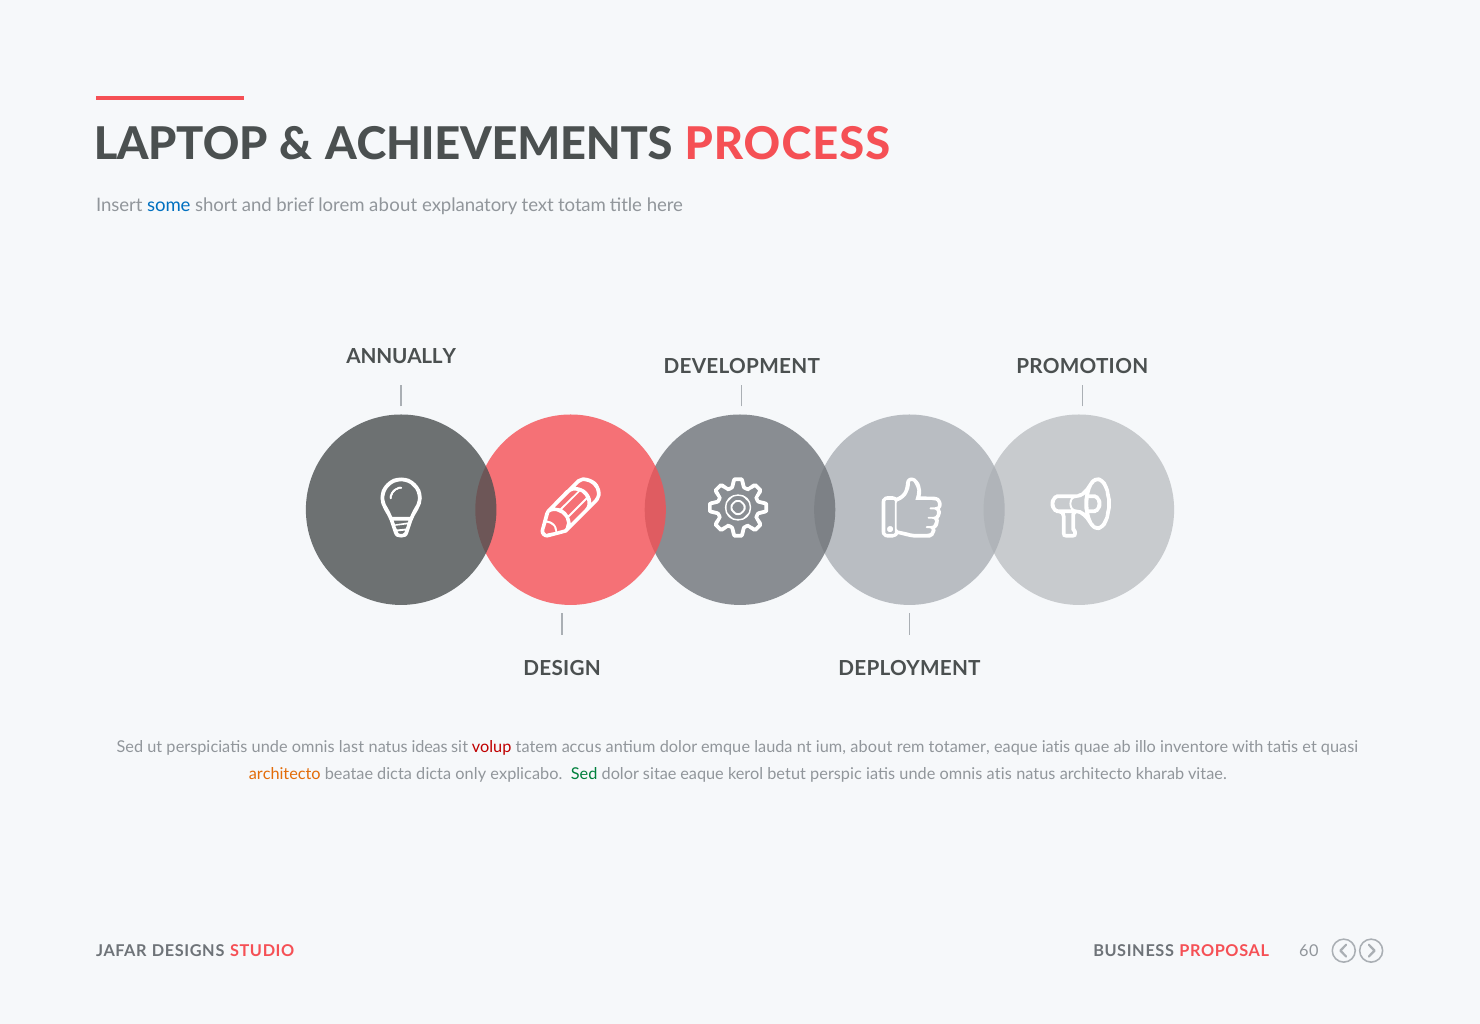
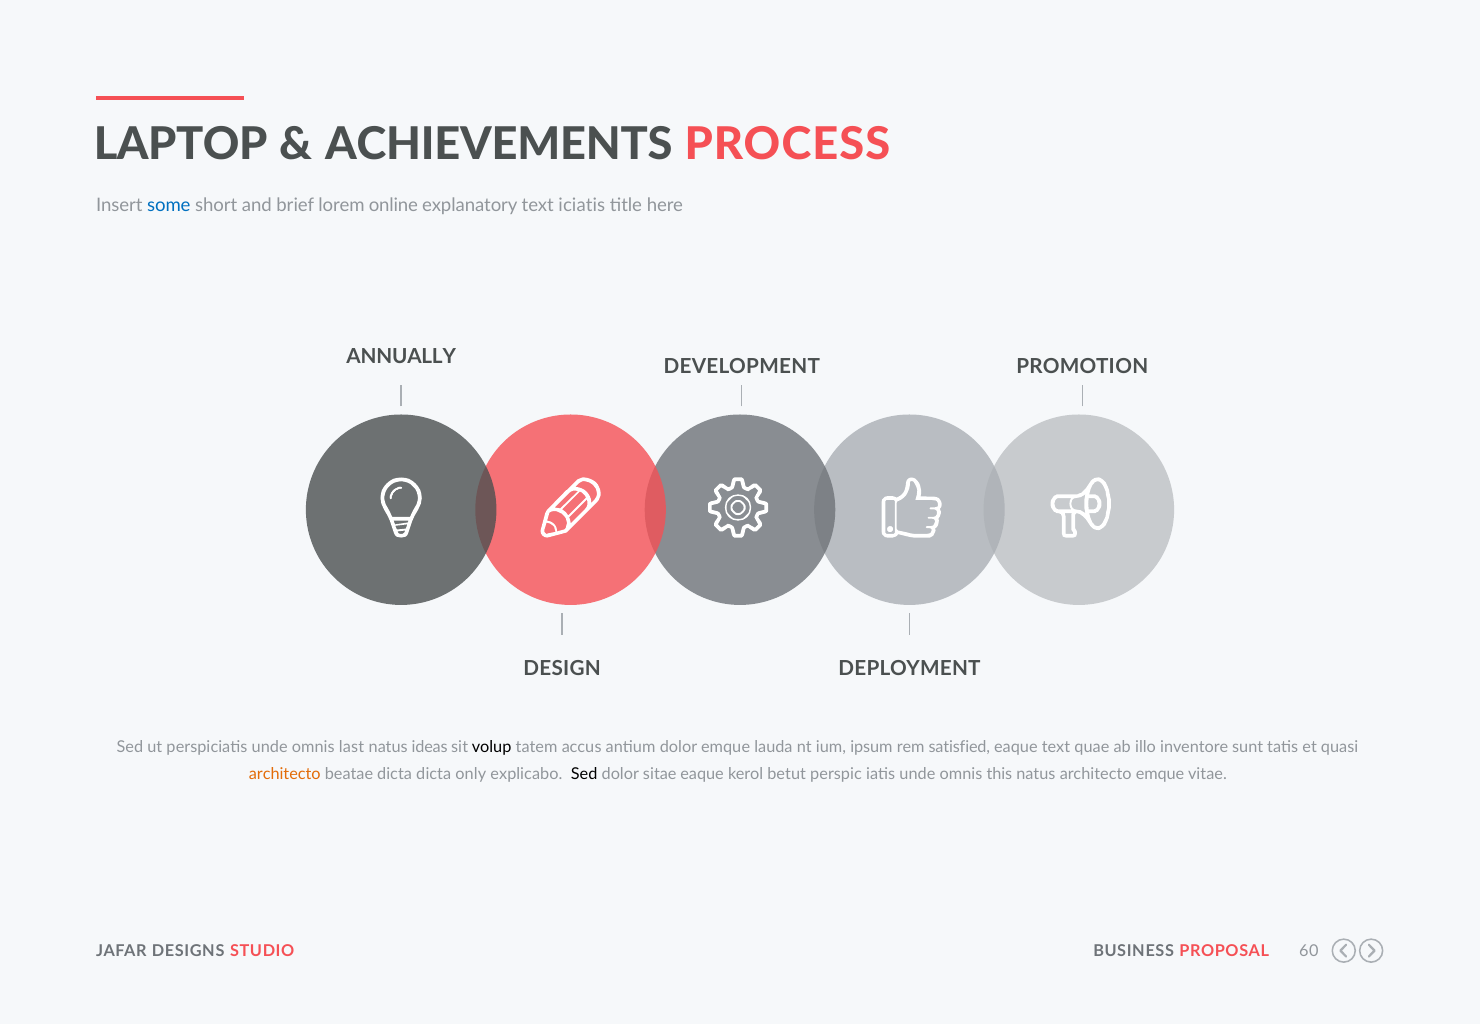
lorem about: about -> online
totam: totam -> iciatis
volup colour: red -> black
ium about: about -> ipsum
totamer: totamer -> satisfied
eaque iatis: iatis -> text
with: with -> sunt
Sed at (584, 774) colour: green -> black
atis: atis -> this
architecto kharab: kharab -> emque
